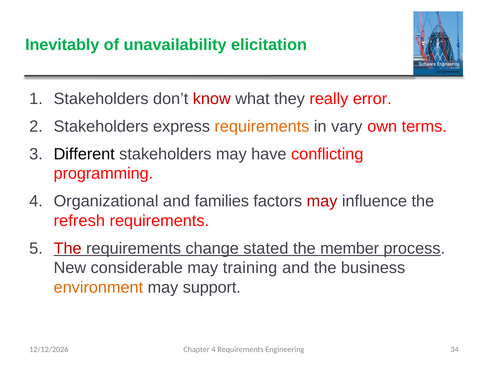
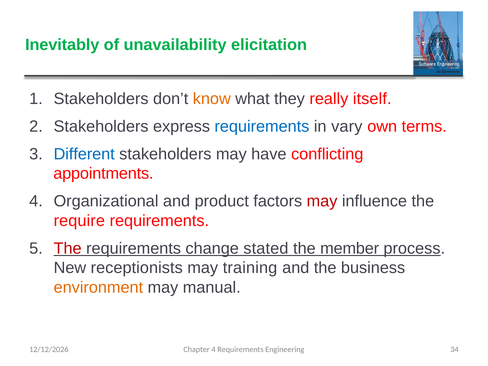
know colour: red -> orange
error: error -> itself
requirements at (262, 126) colour: orange -> blue
Different colour: black -> blue
programming: programming -> appointments
families: families -> product
refresh: refresh -> require
considerable: considerable -> receptionists
support: support -> manual
